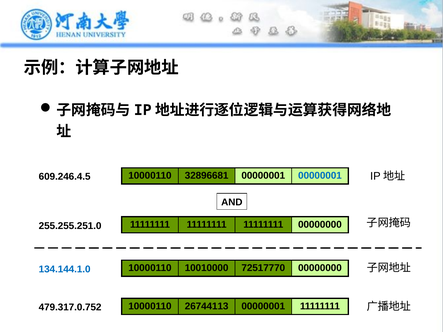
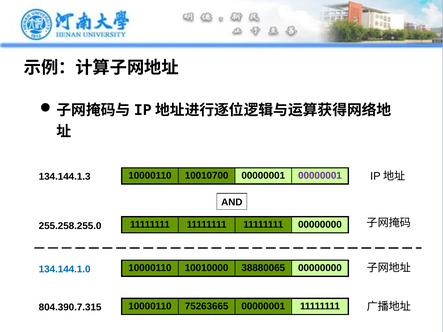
32896681: 32896681 -> 10010700
00000001 at (320, 176) colour: blue -> purple
609.246.4.5: 609.246.4.5 -> 134.144.1.3
255.255.251.0: 255.255.251.0 -> 255.258.255.0
72517770: 72517770 -> 38880065
26744113: 26744113 -> 75263665
479.317.0.752: 479.317.0.752 -> 804.390.7.315
